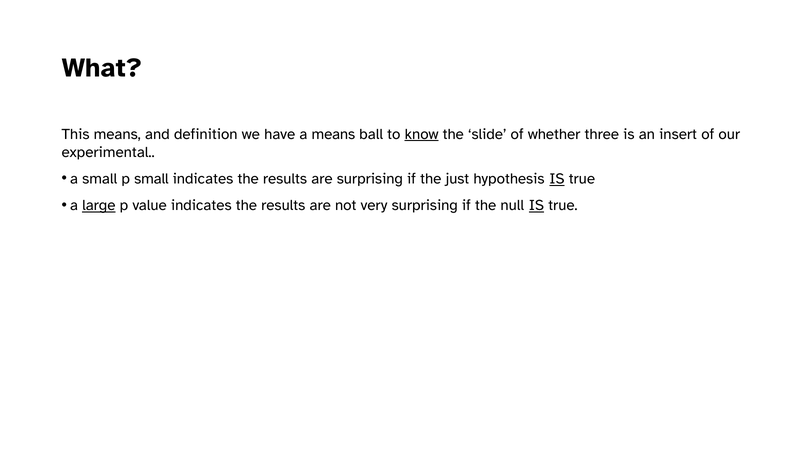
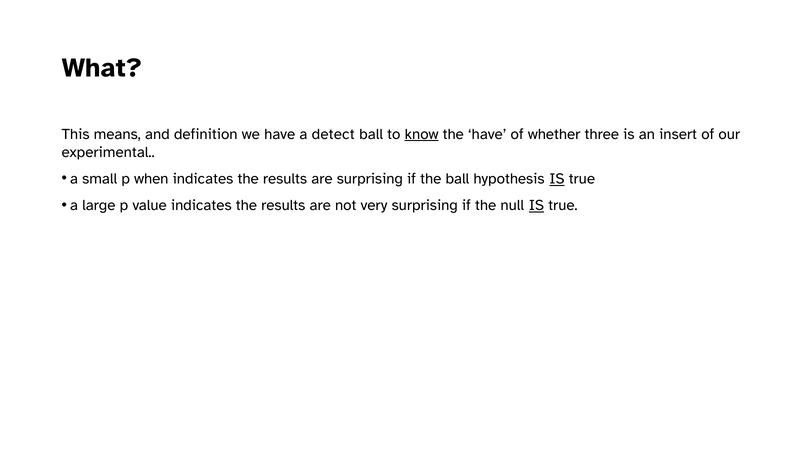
a means: means -> detect
the slide: slide -> have
p small: small -> when
the just: just -> ball
large underline: present -> none
